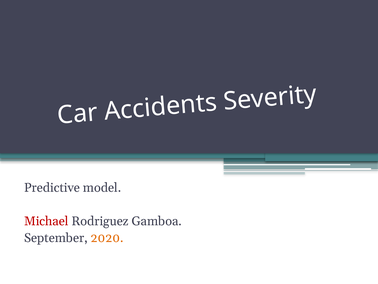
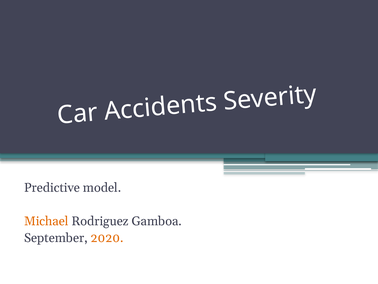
Michael colour: red -> orange
